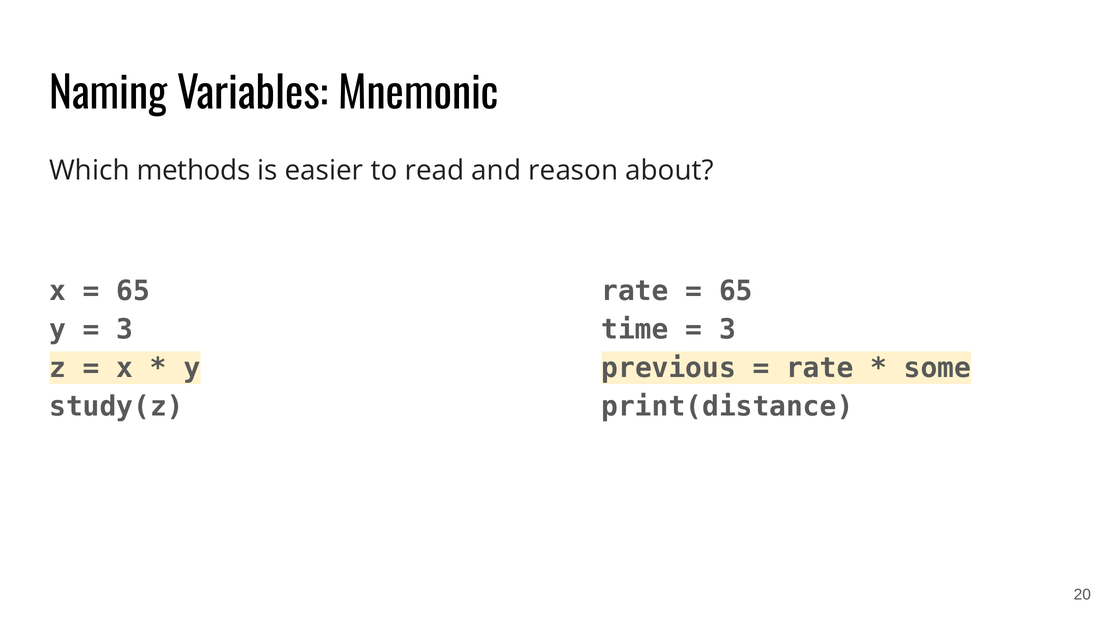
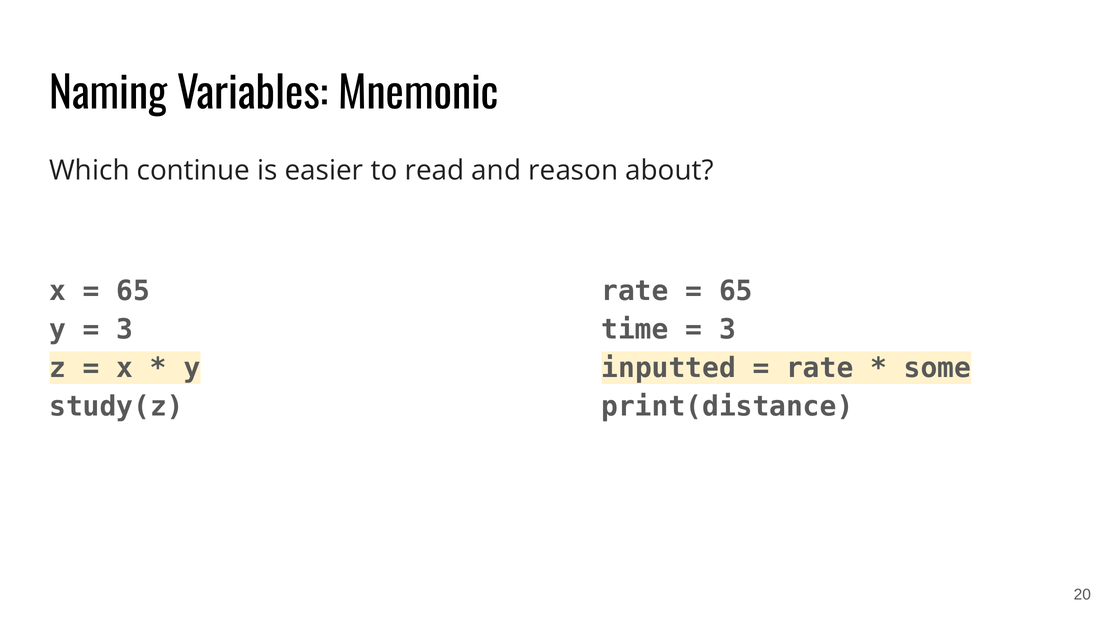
methods: methods -> continue
previous: previous -> inputted
